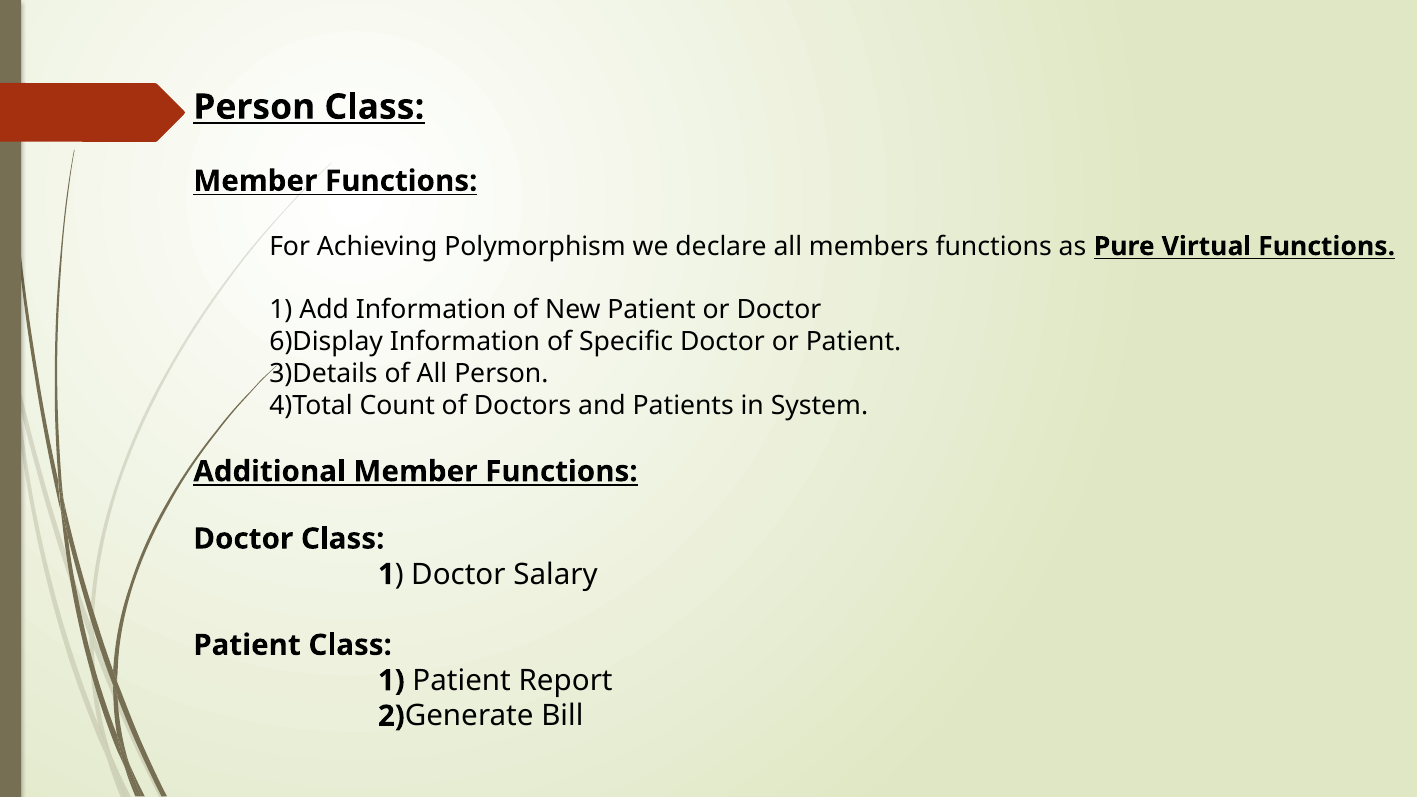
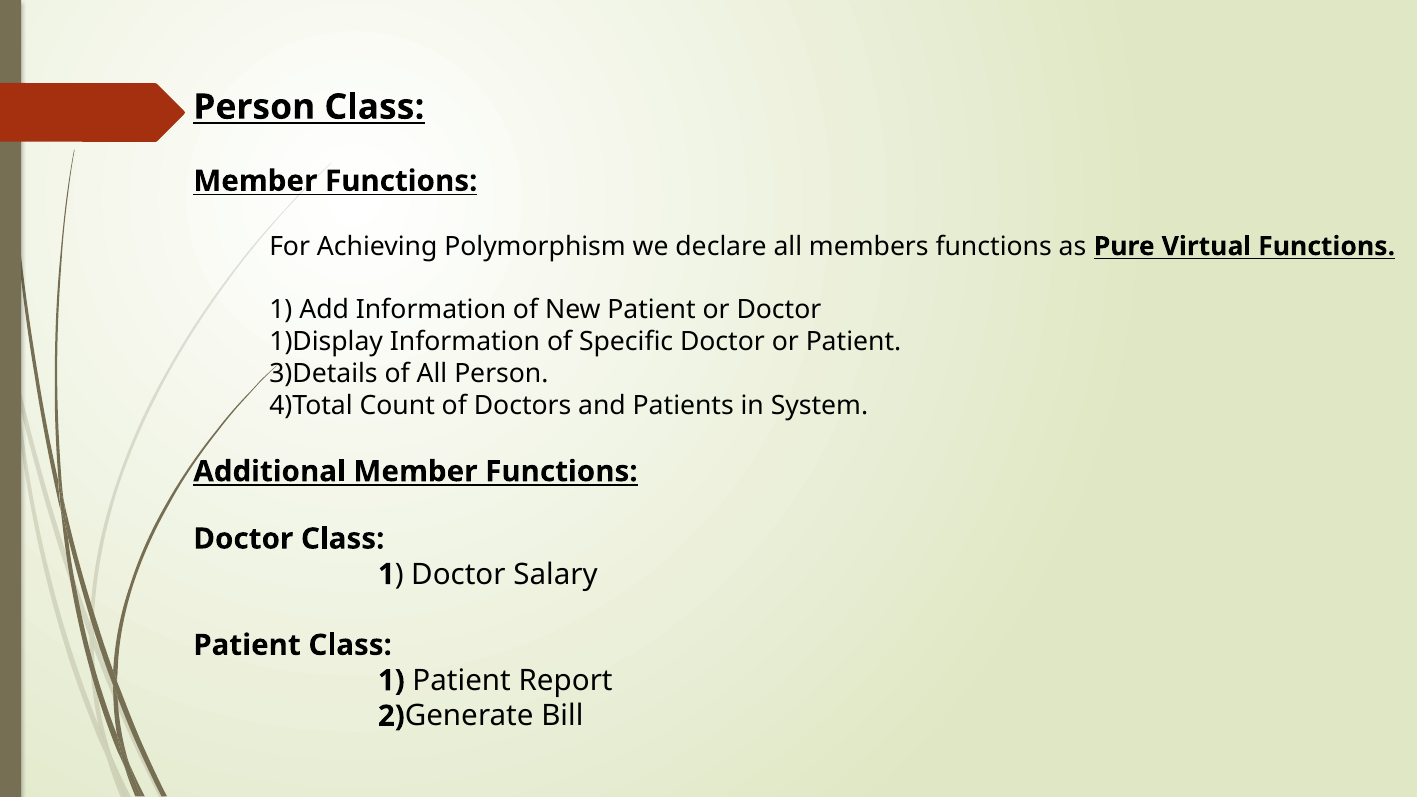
6)Display: 6)Display -> 1)Display
